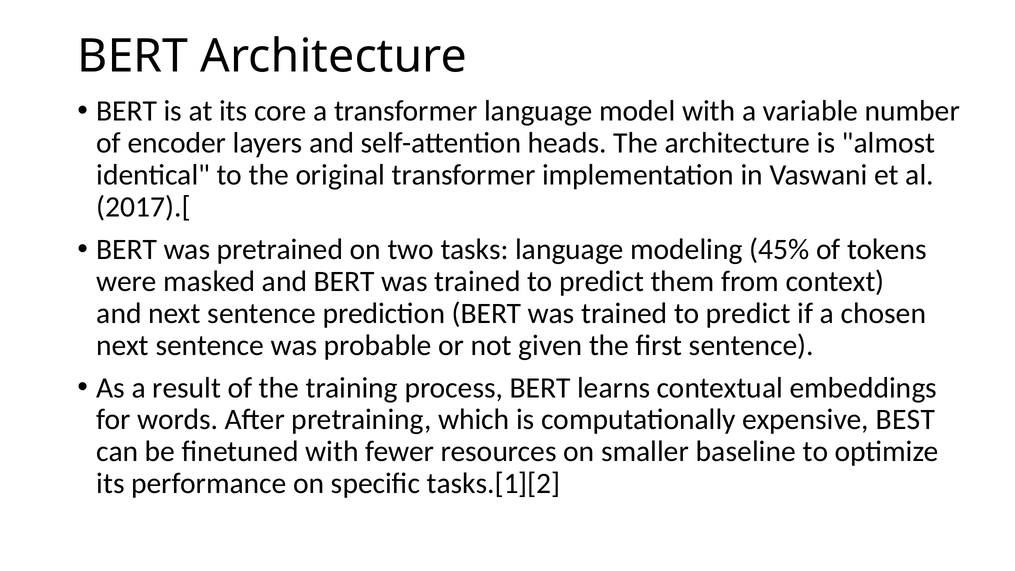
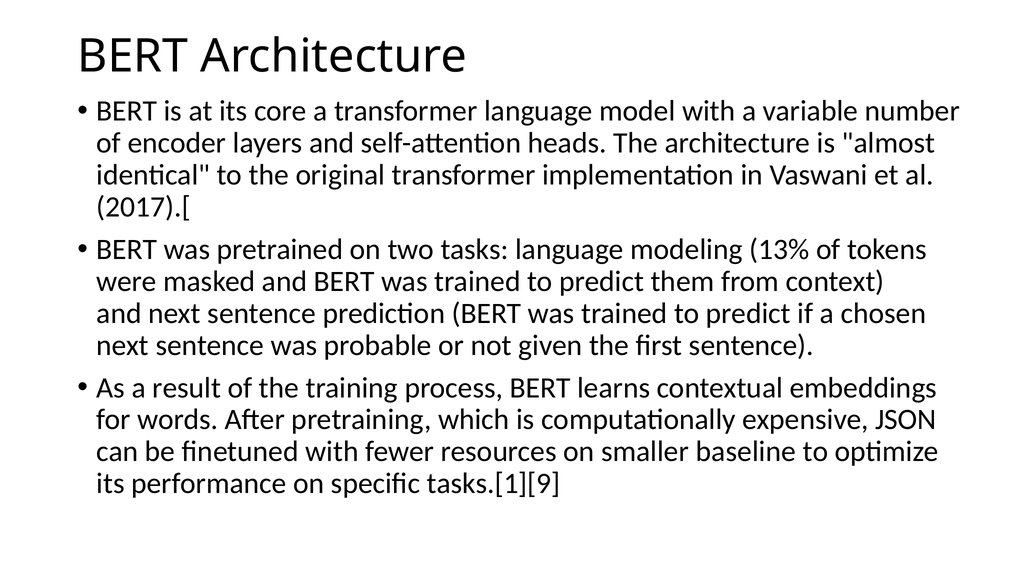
45%: 45% -> 13%
BEST: BEST -> JSON
tasks.[1][2: tasks.[1][2 -> tasks.[1][9
